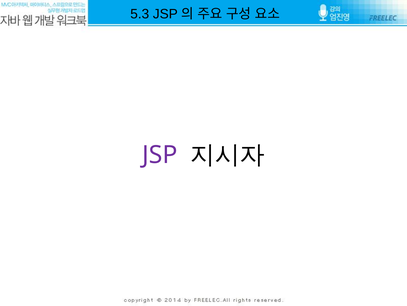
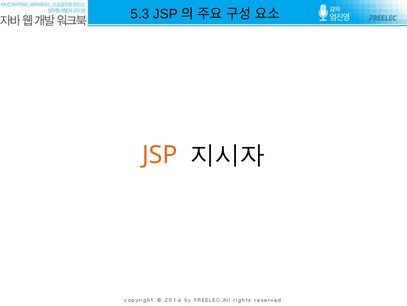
JSP colour: purple -> orange
